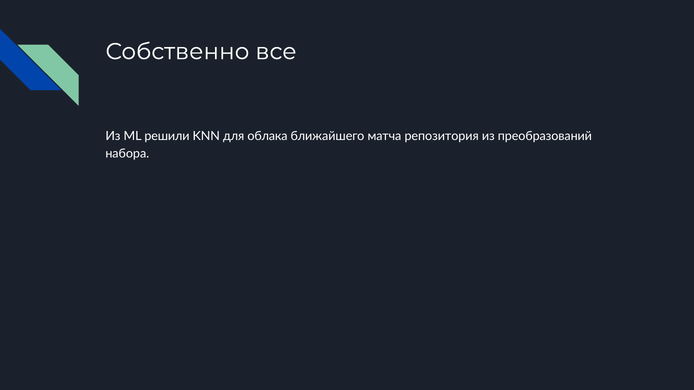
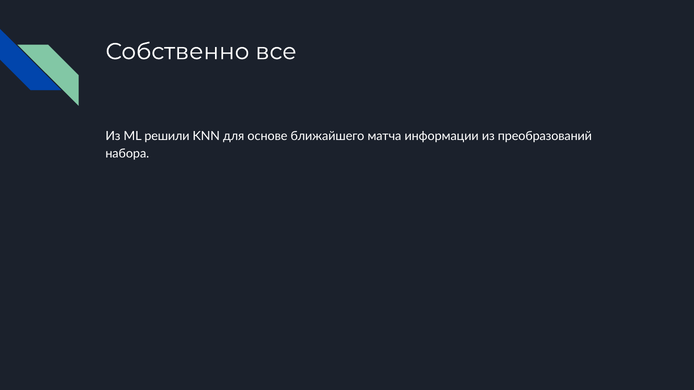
облака: облака -> основе
репозитория: репозитория -> информации
